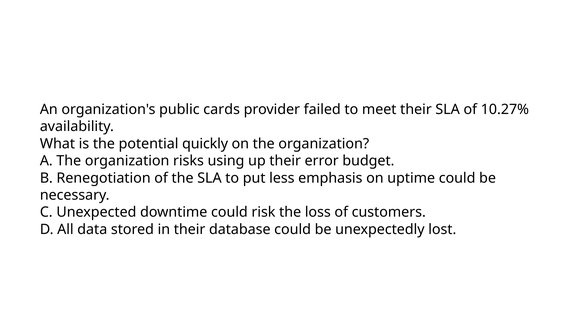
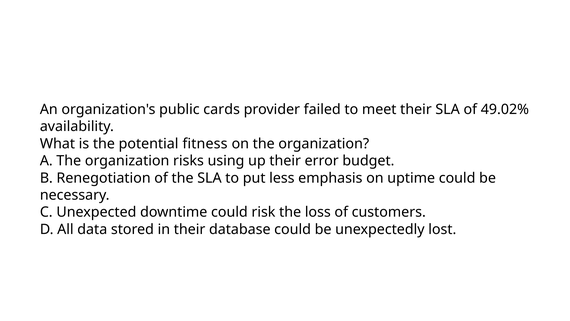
10.27%: 10.27% -> 49.02%
quickly: quickly -> fitness
